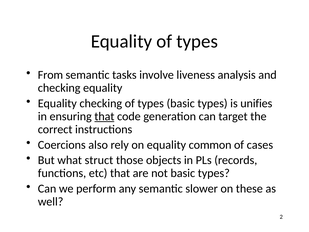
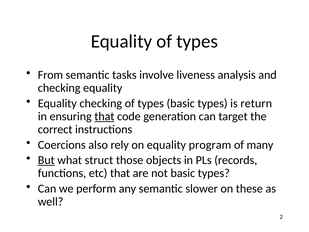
unifies: unifies -> return
common: common -> program
cases: cases -> many
But underline: none -> present
